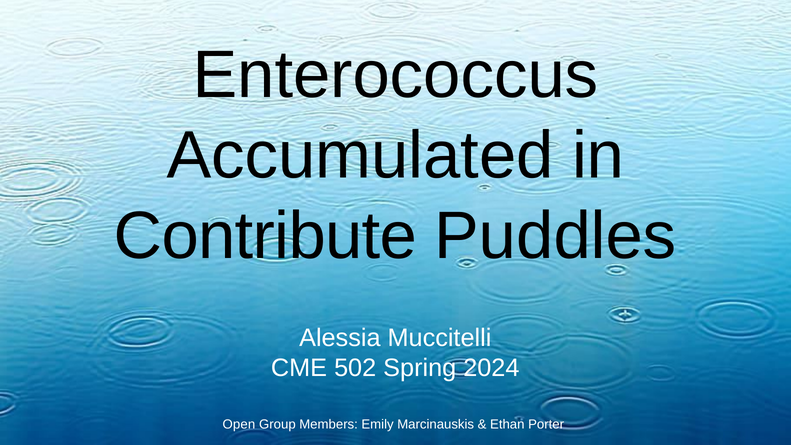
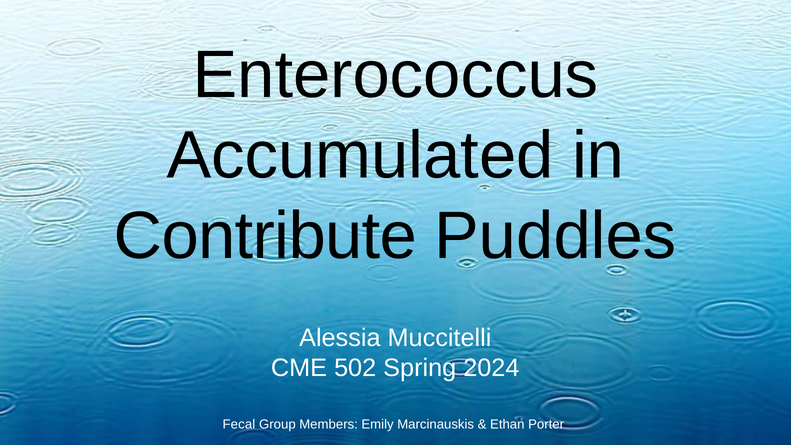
Open: Open -> Fecal
